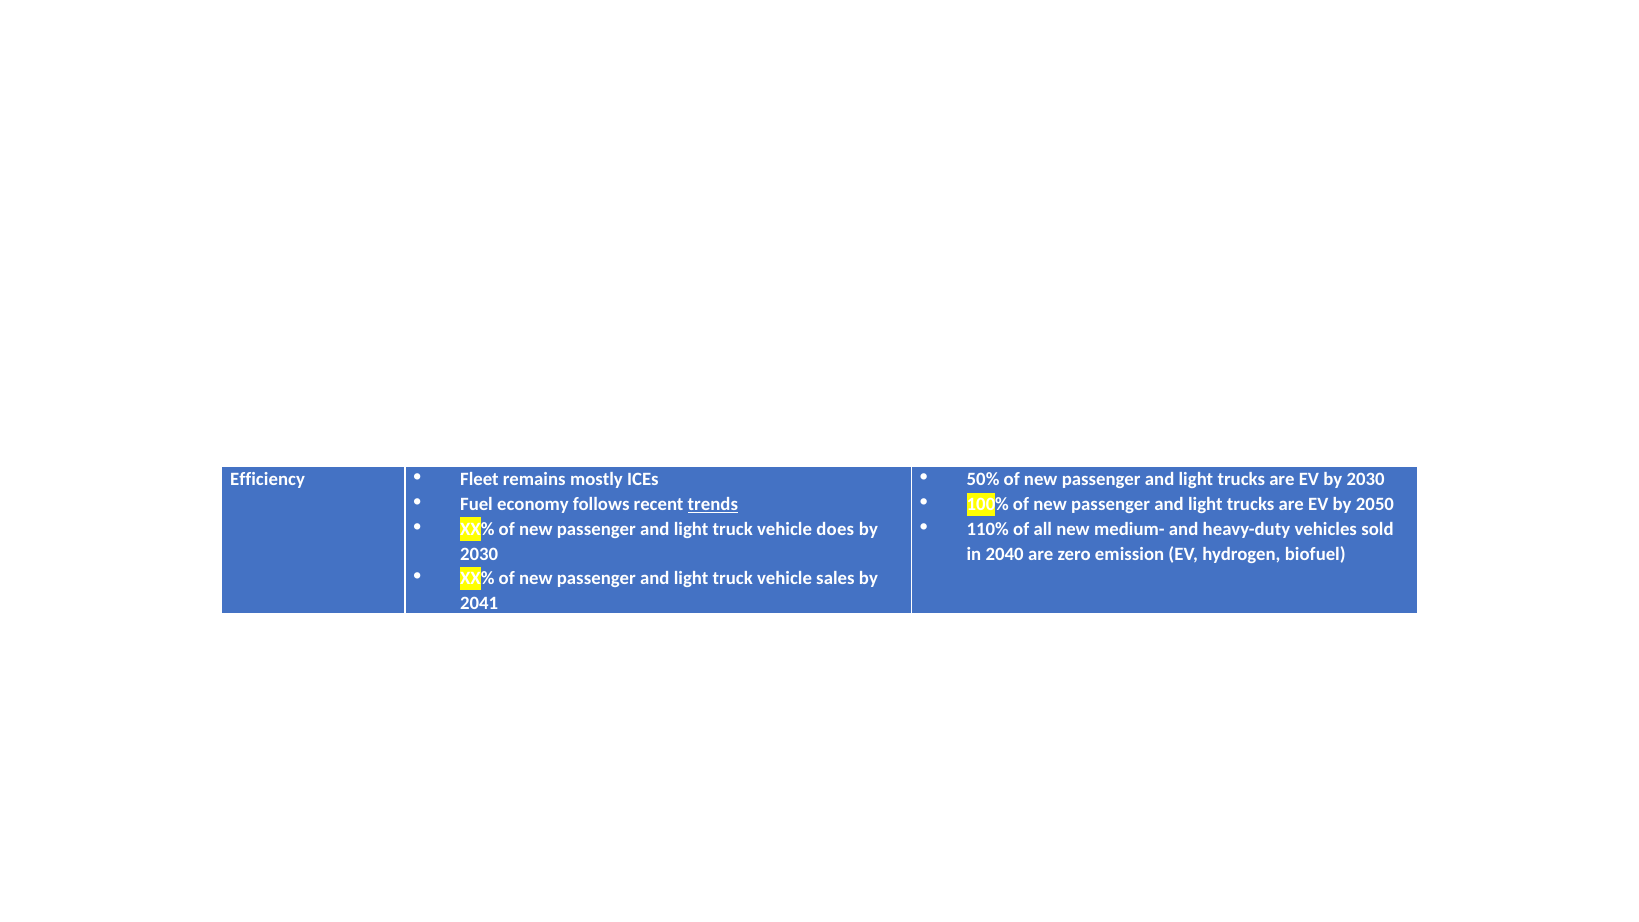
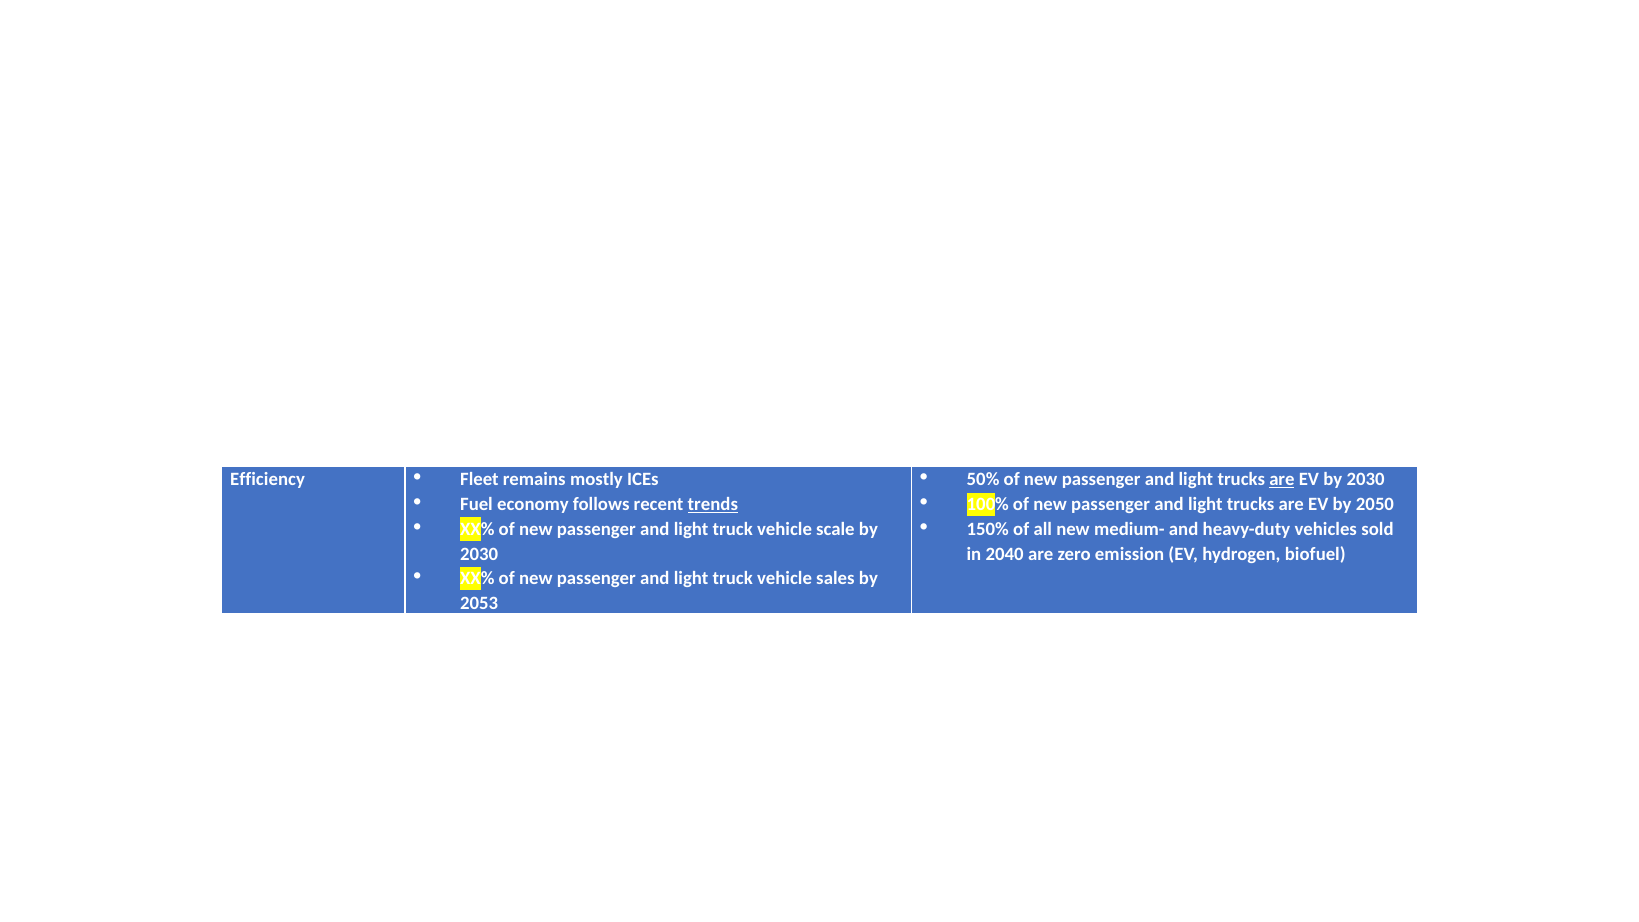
are at (1282, 480) underline: none -> present
does: does -> scale
110%: 110% -> 150%
2041: 2041 -> 2053
